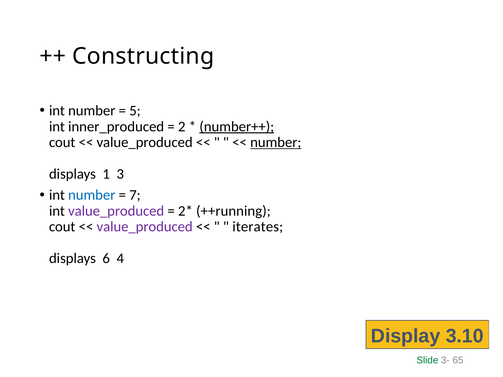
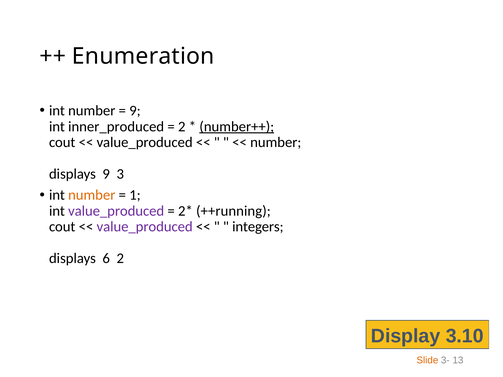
Constructing: Constructing -> Enumeration
5 at (135, 111): 5 -> 9
number at (276, 142) underline: present -> none
displays 1: 1 -> 9
number at (92, 195) colour: blue -> orange
7: 7 -> 1
iterates: iterates -> integers
6 4: 4 -> 2
Slide colour: green -> orange
65: 65 -> 13
